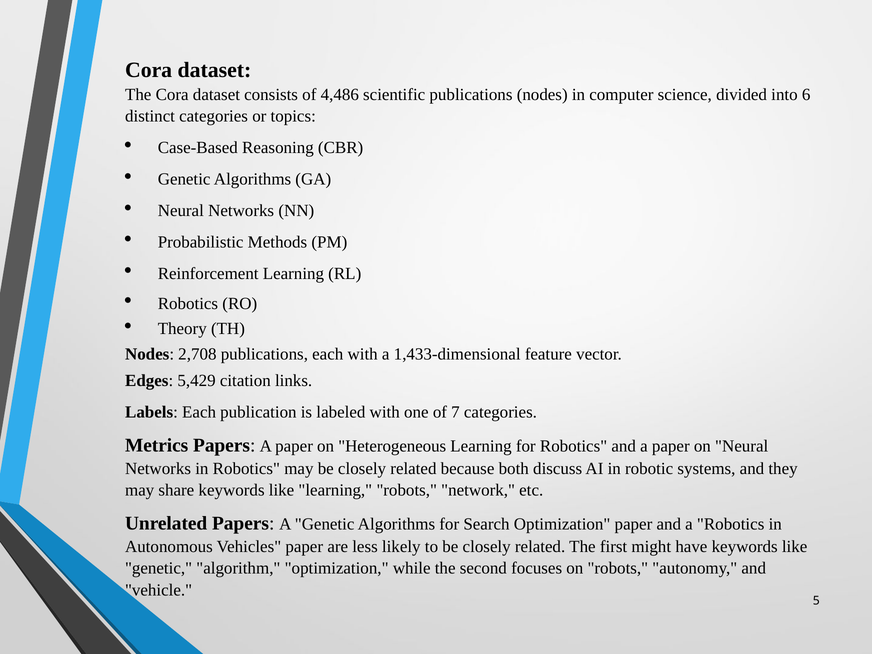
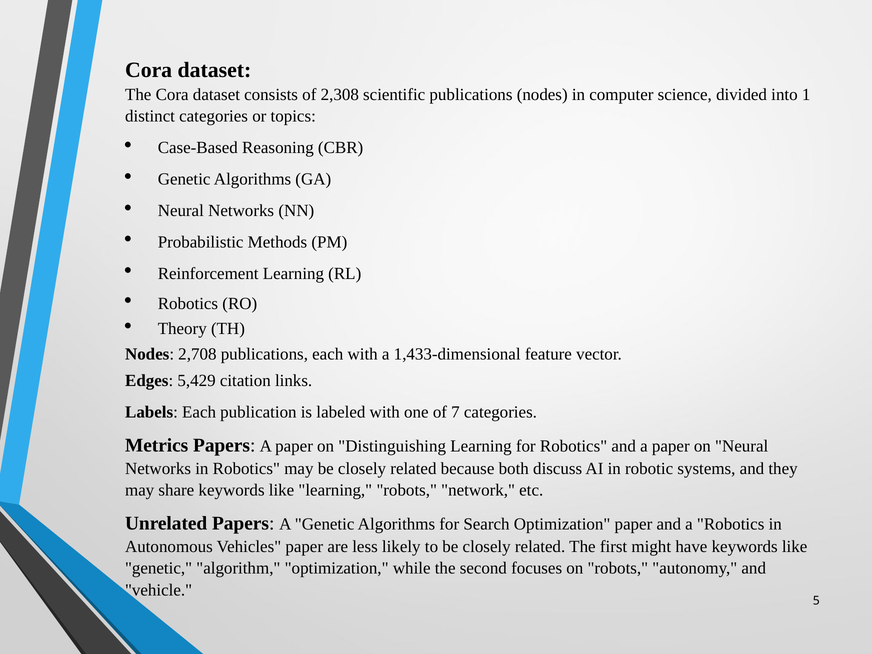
4,486: 4,486 -> 2,308
6: 6 -> 1
Heterogeneous: Heterogeneous -> Distinguishing
